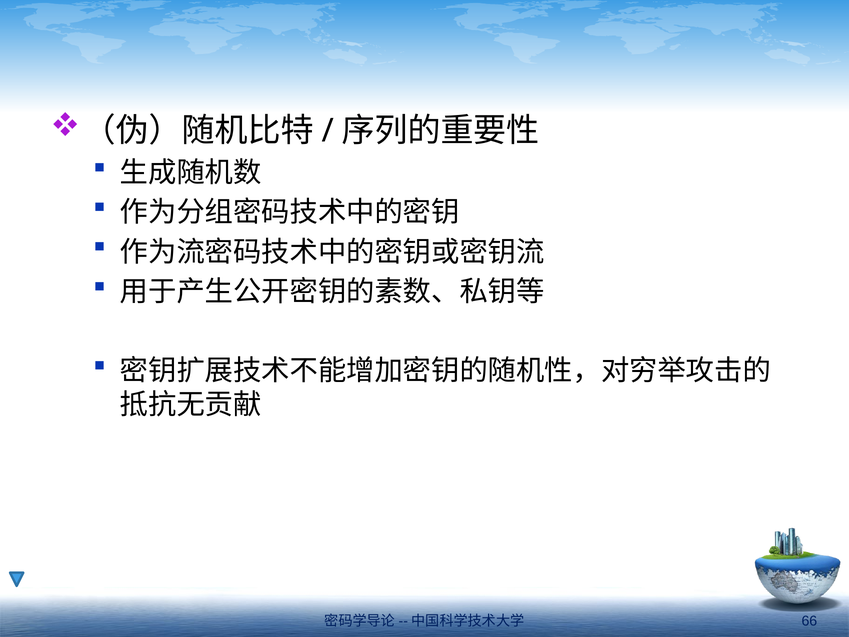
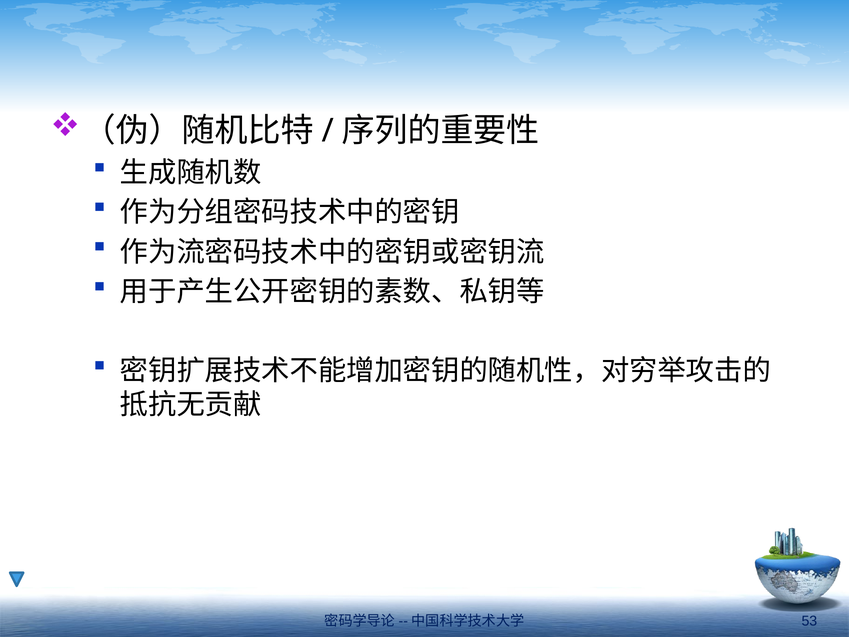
66: 66 -> 53
